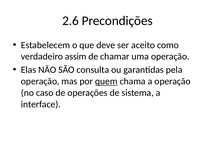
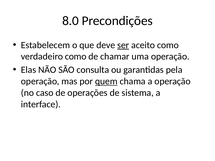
2.6: 2.6 -> 8.0
ser underline: none -> present
verdadeiro assim: assim -> como
